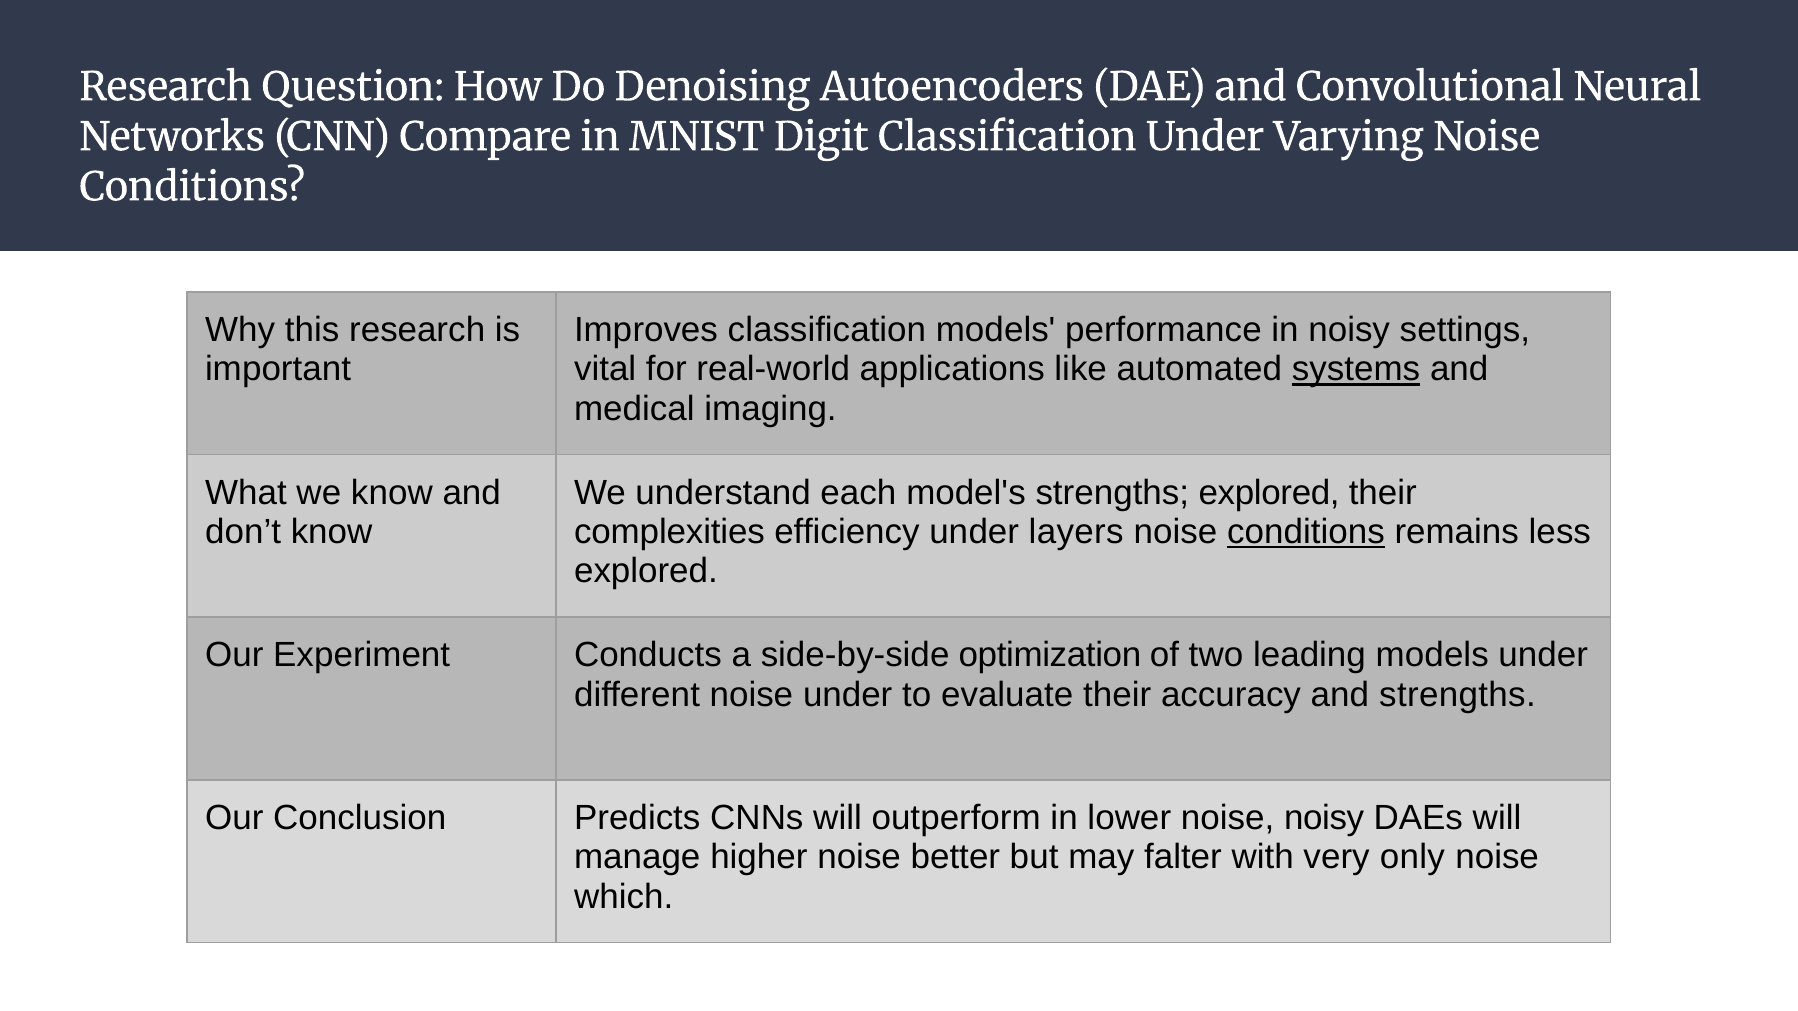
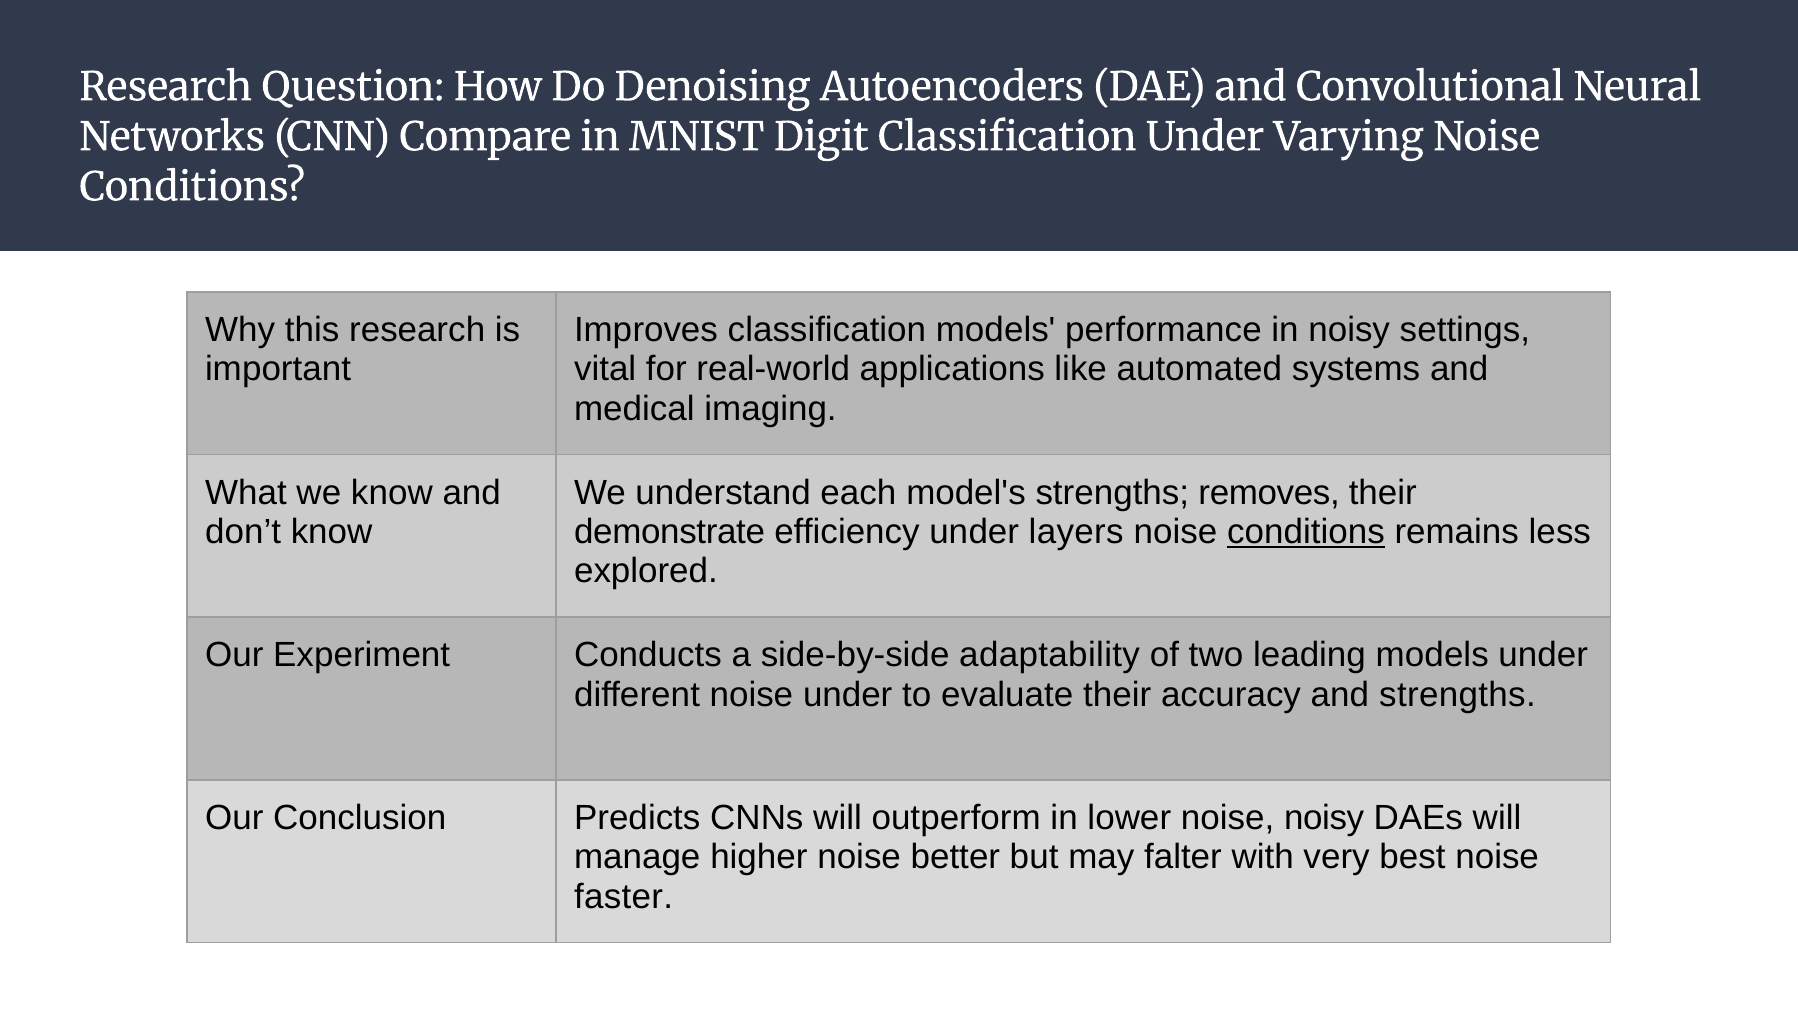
systems underline: present -> none
strengths explored: explored -> removes
complexities: complexities -> demonstrate
optimization: optimization -> adaptability
only: only -> best
which: which -> faster
